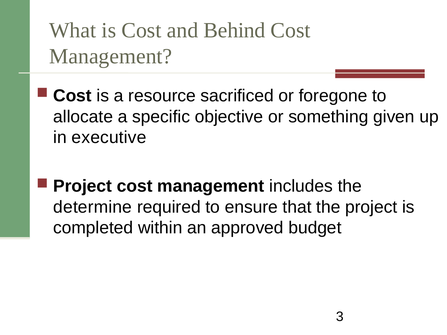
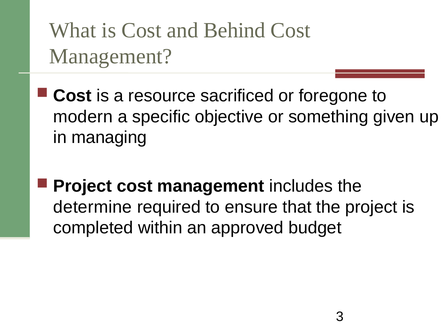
allocate: allocate -> modern
executive: executive -> managing
